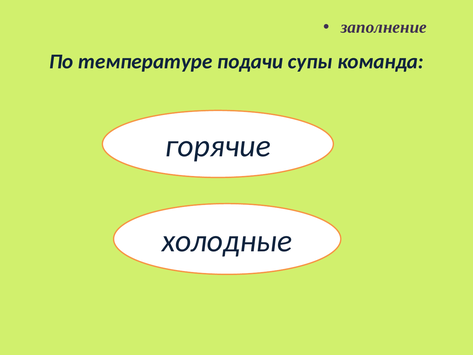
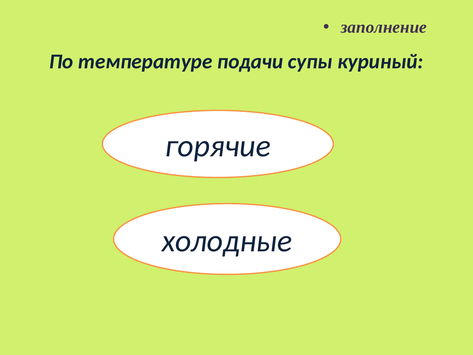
команда: команда -> куриный
